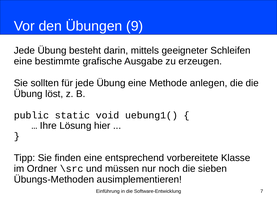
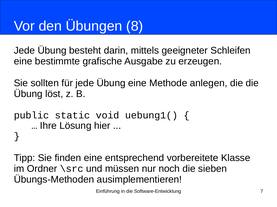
9: 9 -> 8
